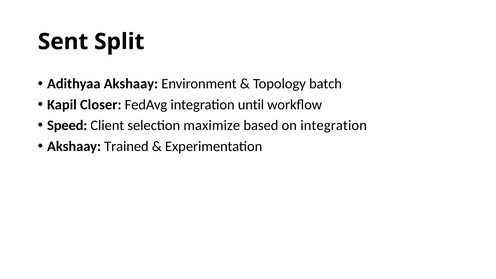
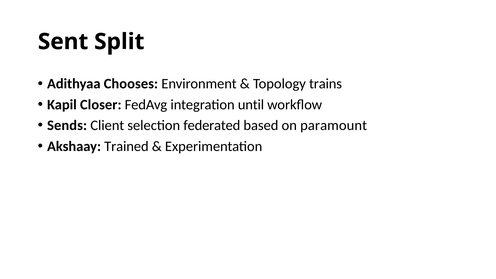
Adithyaa Akshaay: Akshaay -> Chooses
batch: batch -> trains
Speed: Speed -> Sends
maximize: maximize -> federated
on integration: integration -> paramount
